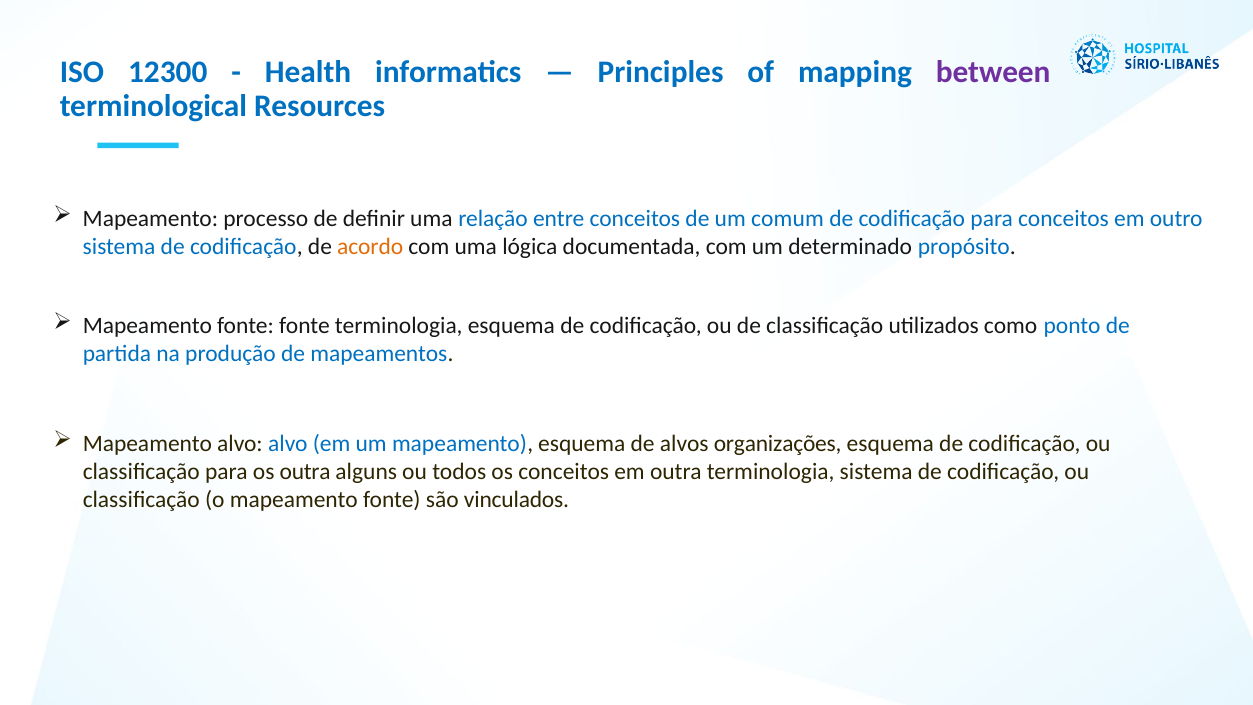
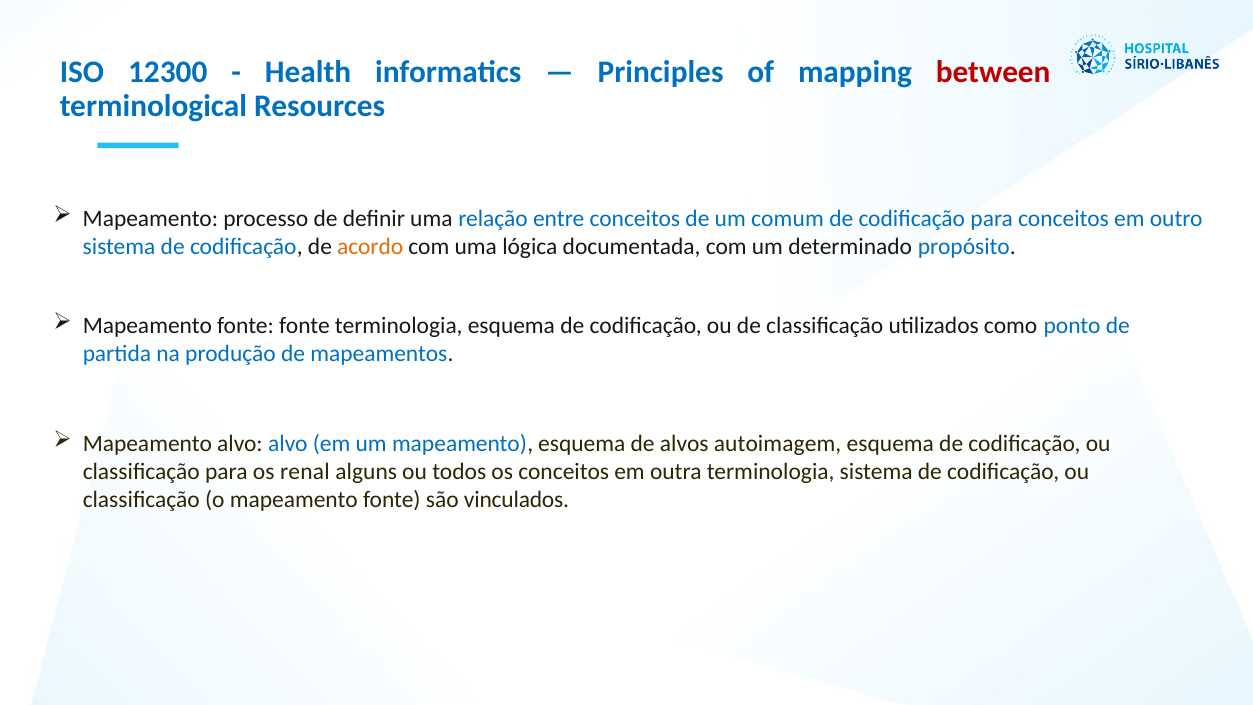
between colour: purple -> red
organizações: organizações -> autoimagem
os outra: outra -> renal
